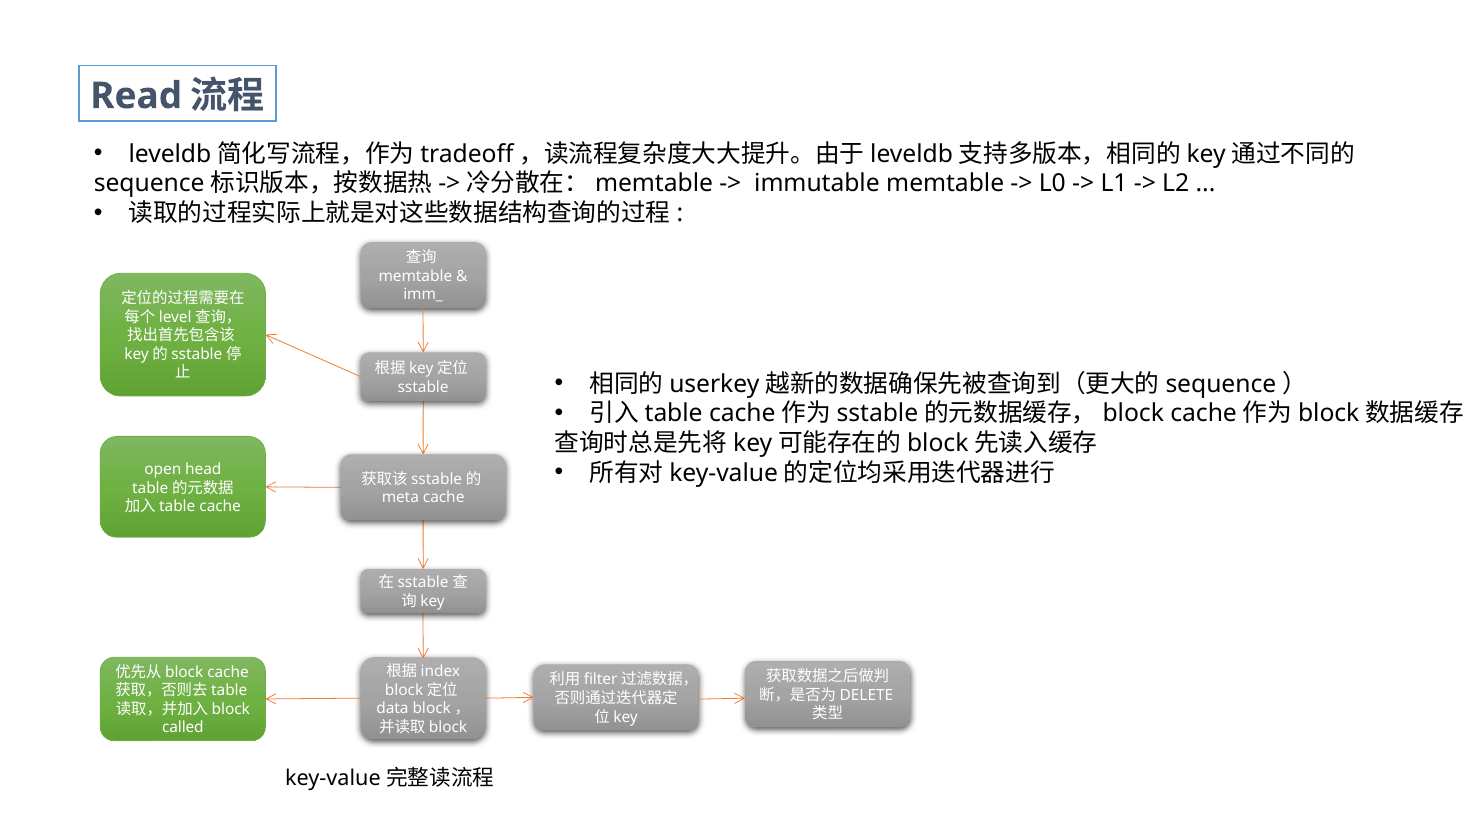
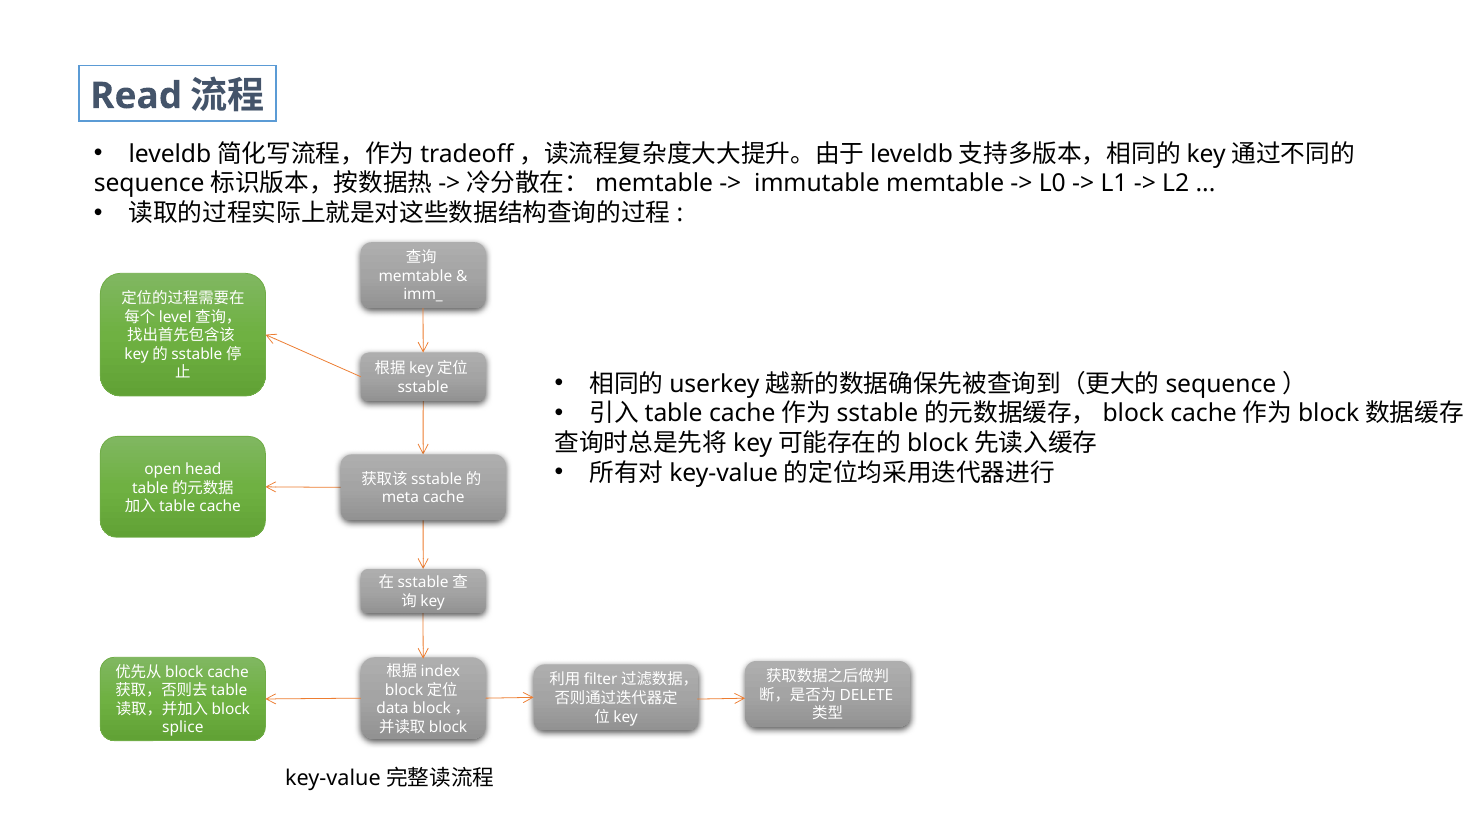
called: called -> splice
